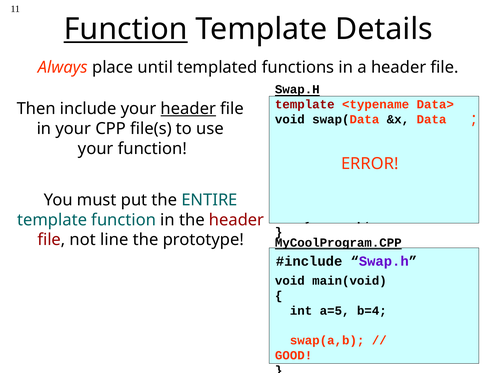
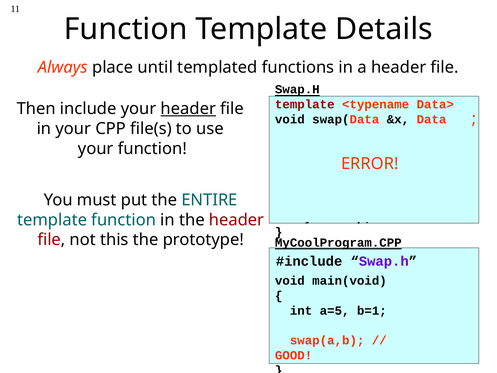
Function at (126, 29) underline: present -> none
line: line -> this
b=4: b=4 -> b=1
